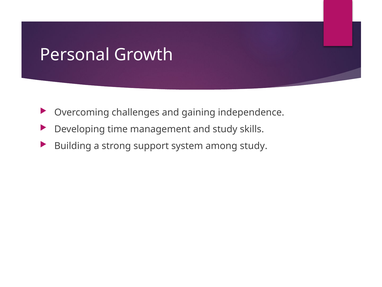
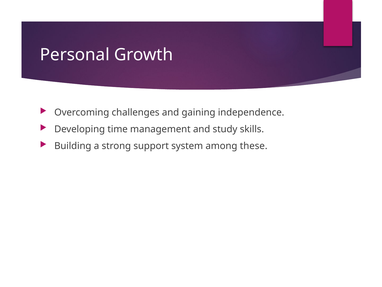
among study: study -> these
